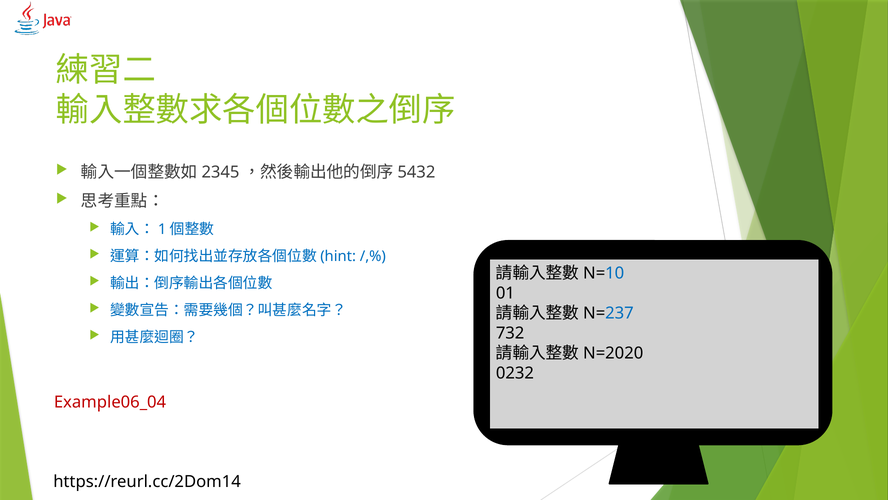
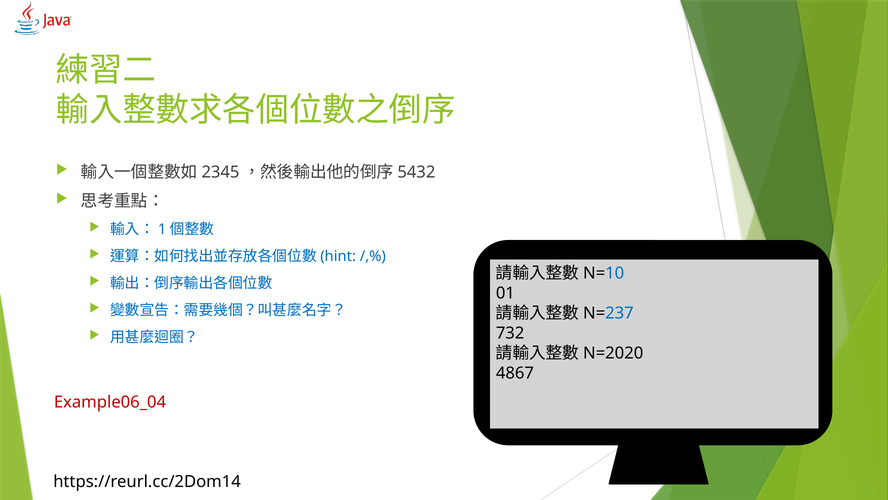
0232: 0232 -> 4867
